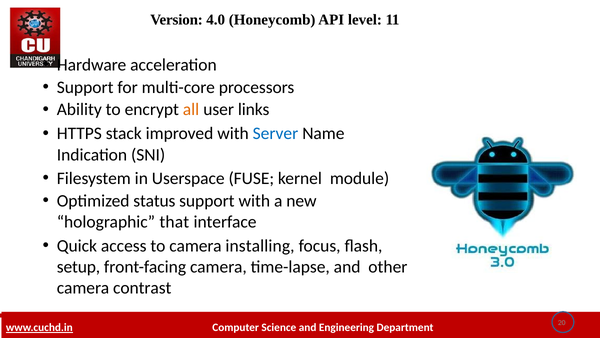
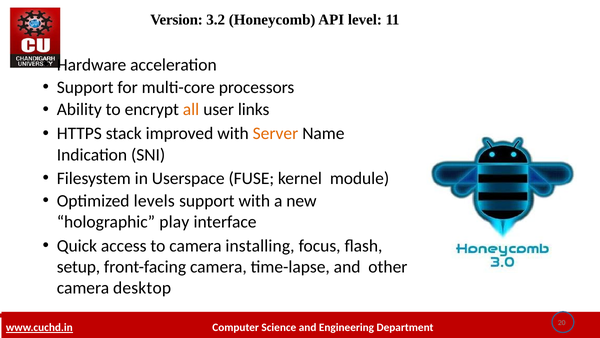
4.0: 4.0 -> 3.2
Server colour: blue -> orange
status: status -> levels
that: that -> play
contrast: contrast -> desktop
